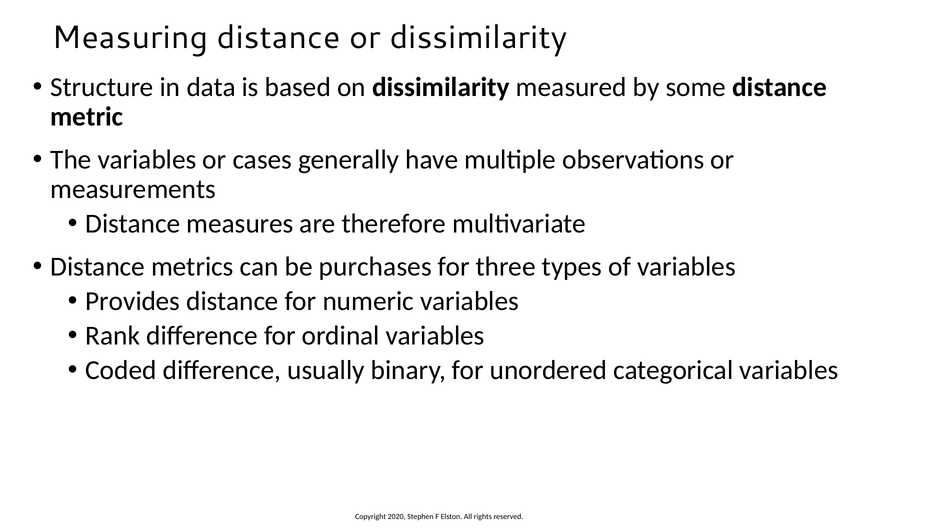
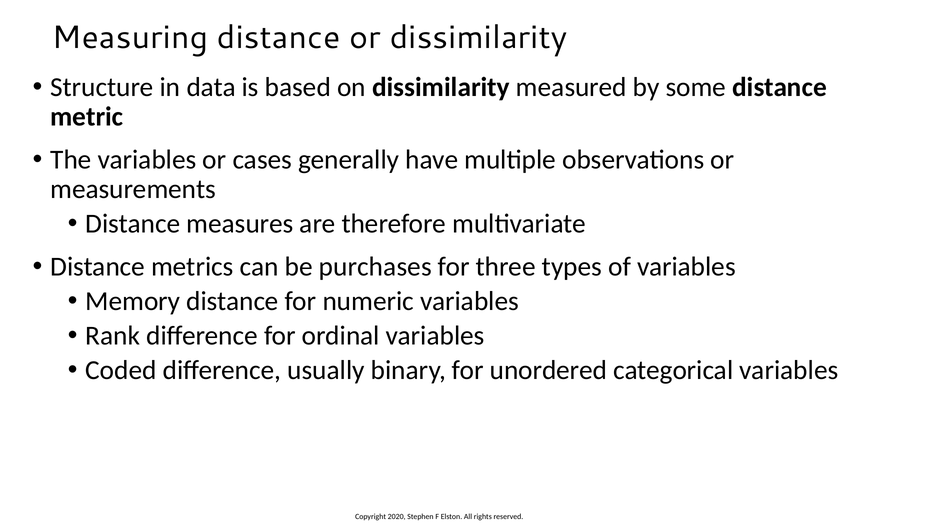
Provides: Provides -> Memory
